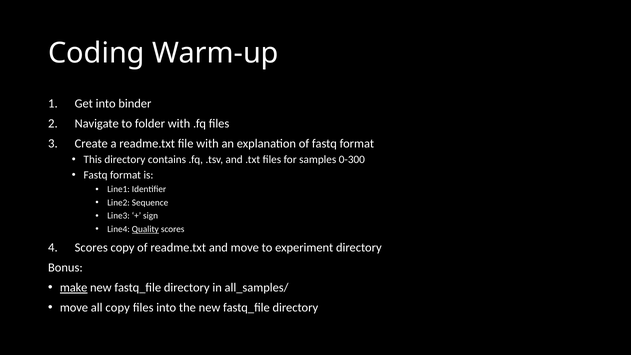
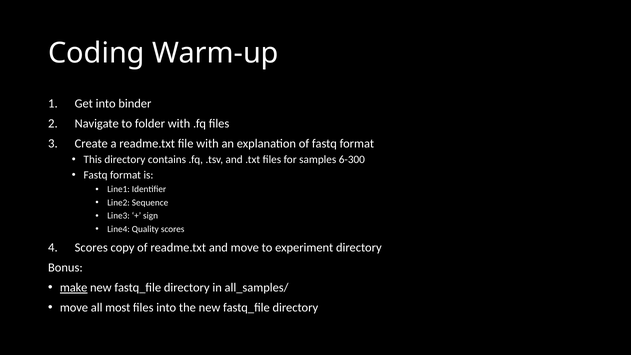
0-300: 0-300 -> 6-300
Quality underline: present -> none
all copy: copy -> most
